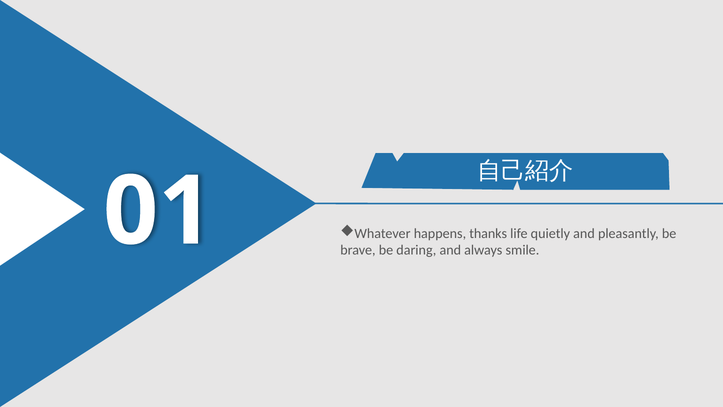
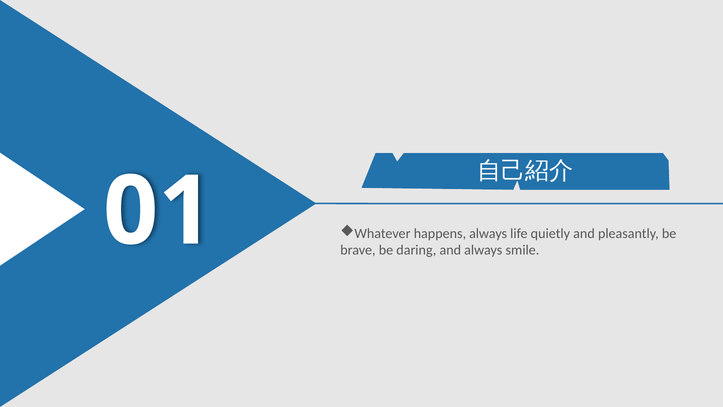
happens thanks: thanks -> always
